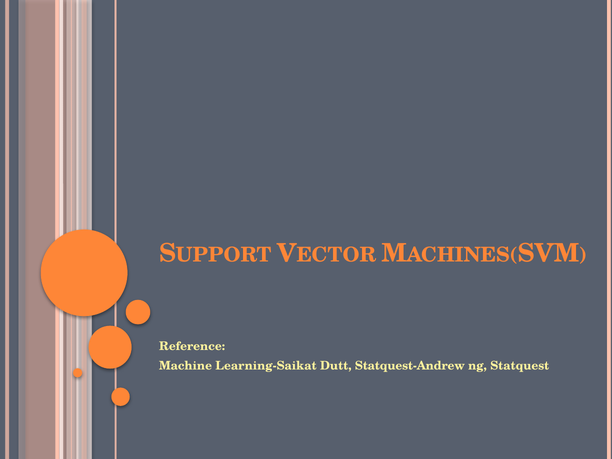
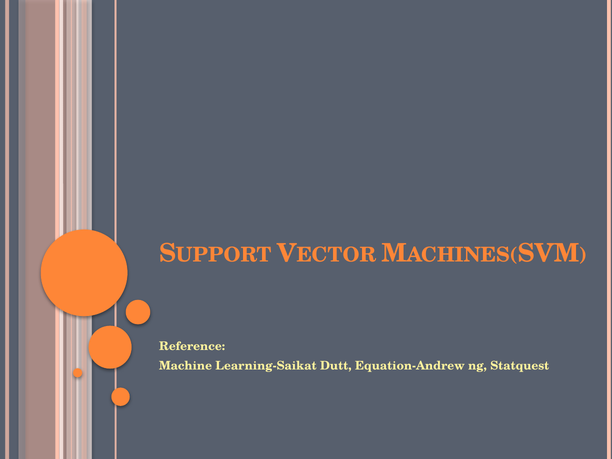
Statquest-Andrew: Statquest-Andrew -> Equation-Andrew
